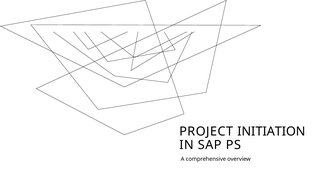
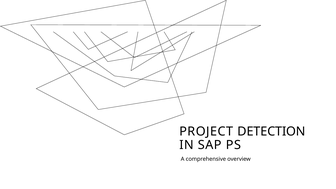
INITIATION: INITIATION -> DETECTION
